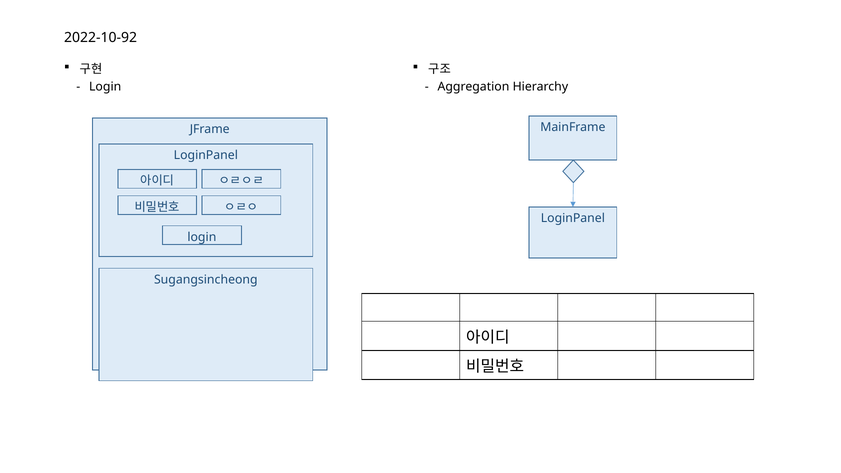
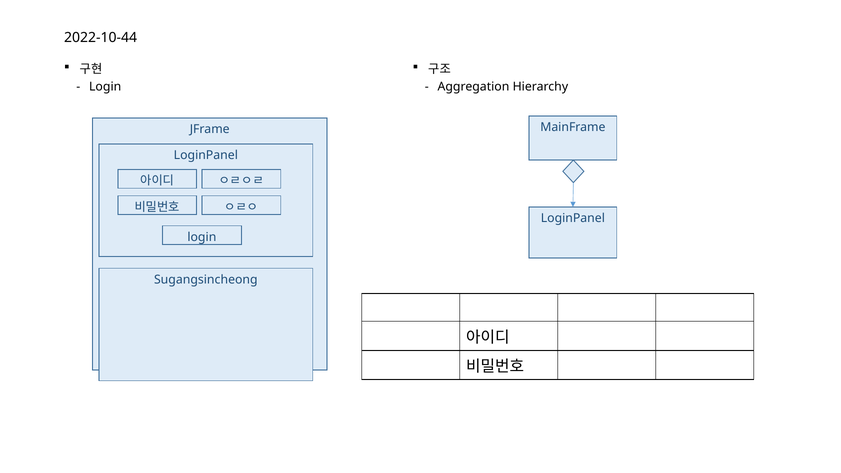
2022-10-92: 2022-10-92 -> 2022-10-44
